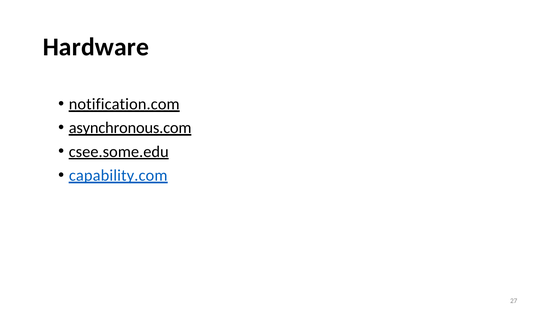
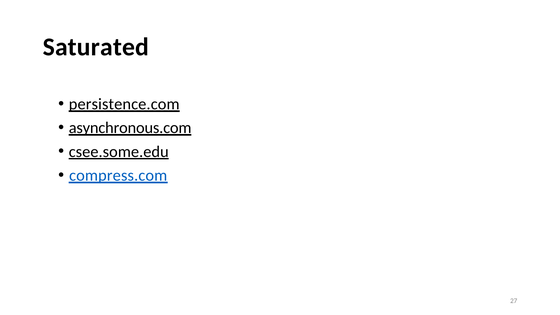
Hardware: Hardware -> Saturated
notification.com: notification.com -> persistence.com
capability.com: capability.com -> compress.com
